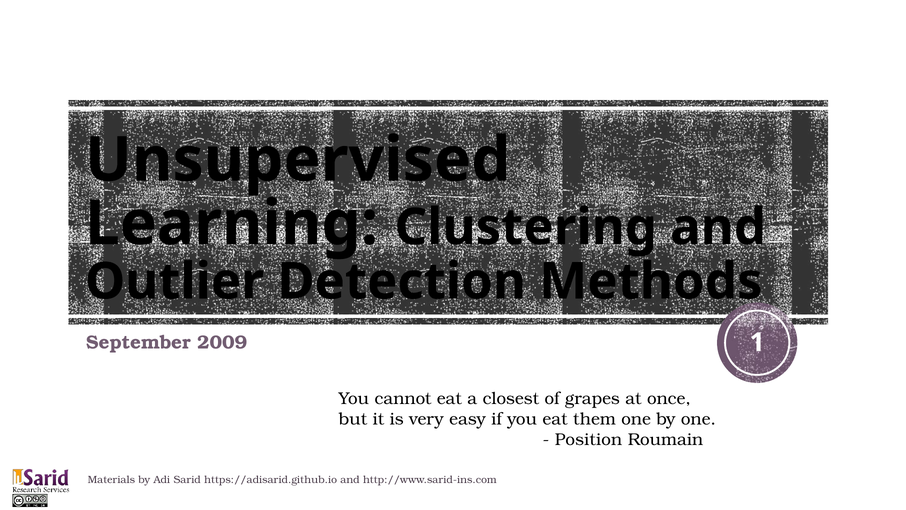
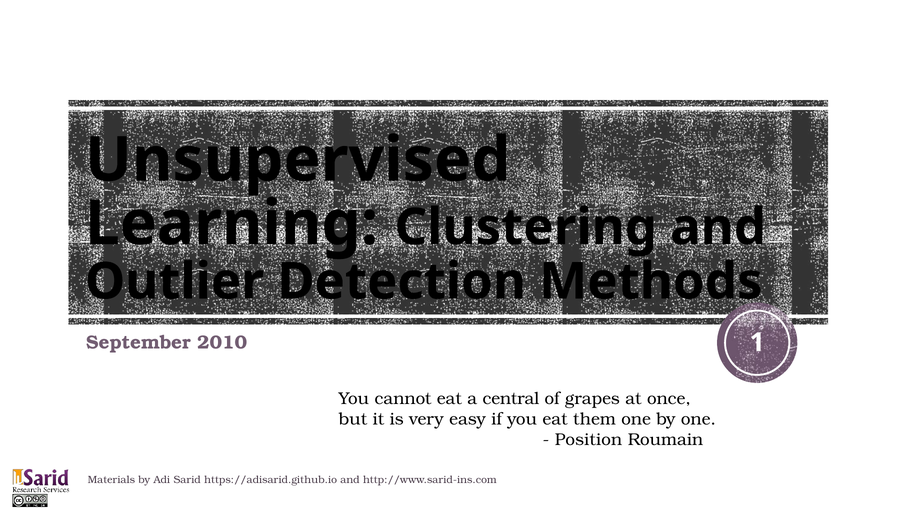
2009: 2009 -> 2010
closest: closest -> central
